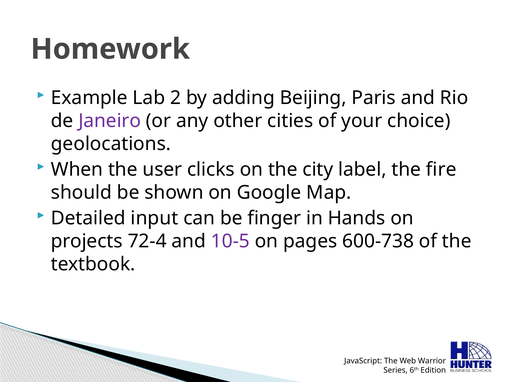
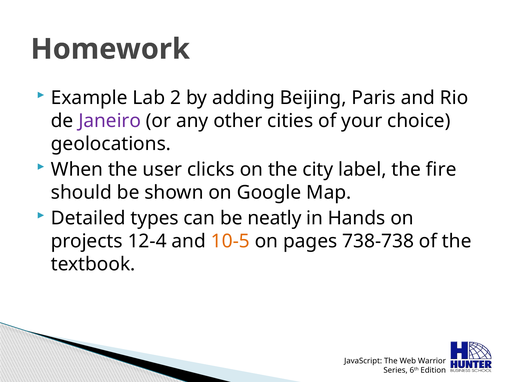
input: input -> types
finger: finger -> neatly
72-4: 72-4 -> 12-4
10-5 colour: purple -> orange
600-738: 600-738 -> 738-738
